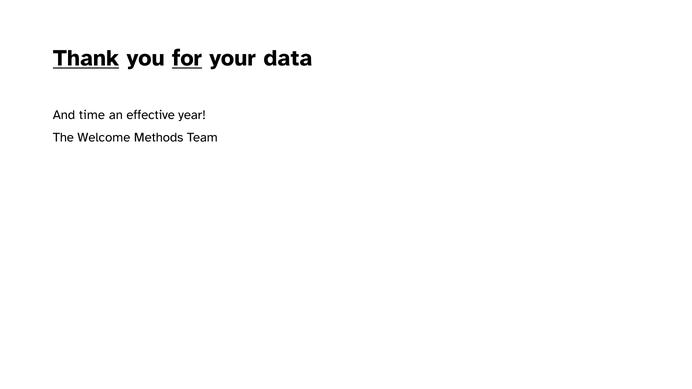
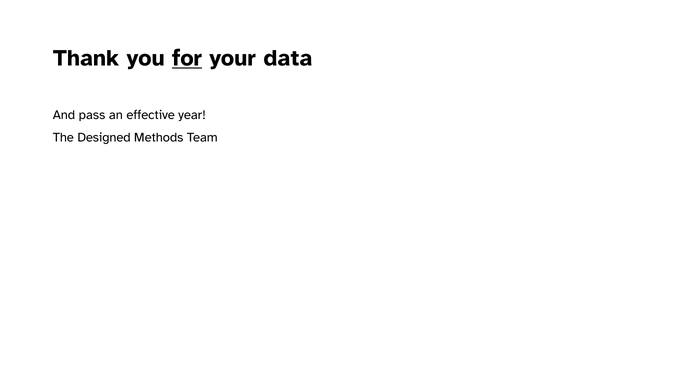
Thank underline: present -> none
time: time -> pass
Welcome: Welcome -> Designed
